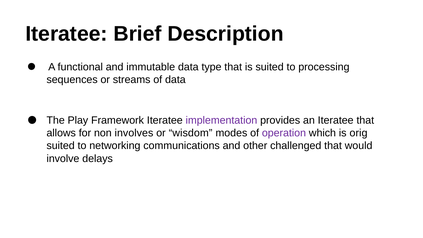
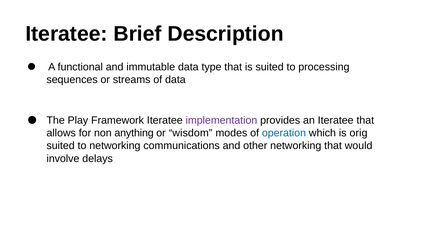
involves: involves -> anything
operation colour: purple -> blue
other challenged: challenged -> networking
